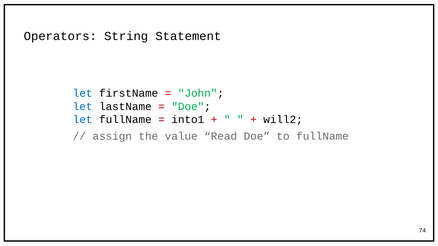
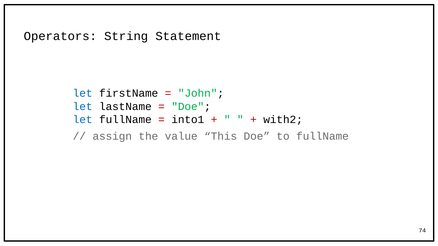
will2: will2 -> with2
Read: Read -> This
